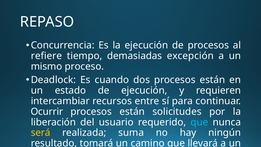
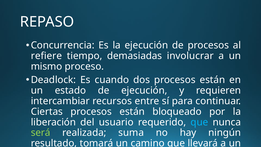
excepción: excepción -> involucrar
Ocurrir: Ocurrir -> Ciertas
solicitudes: solicitudes -> bloqueado
será colour: yellow -> light green
